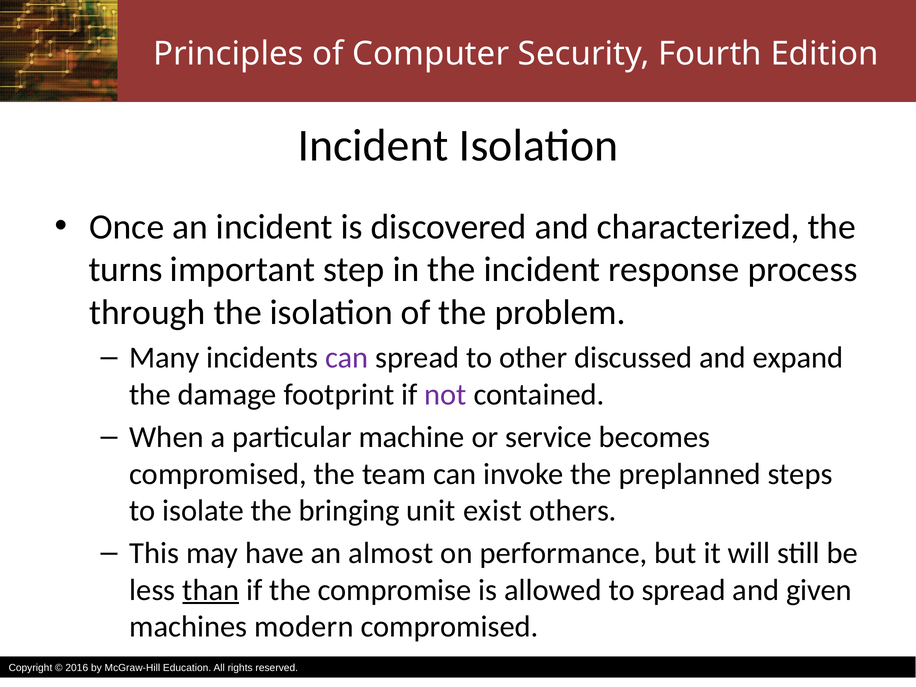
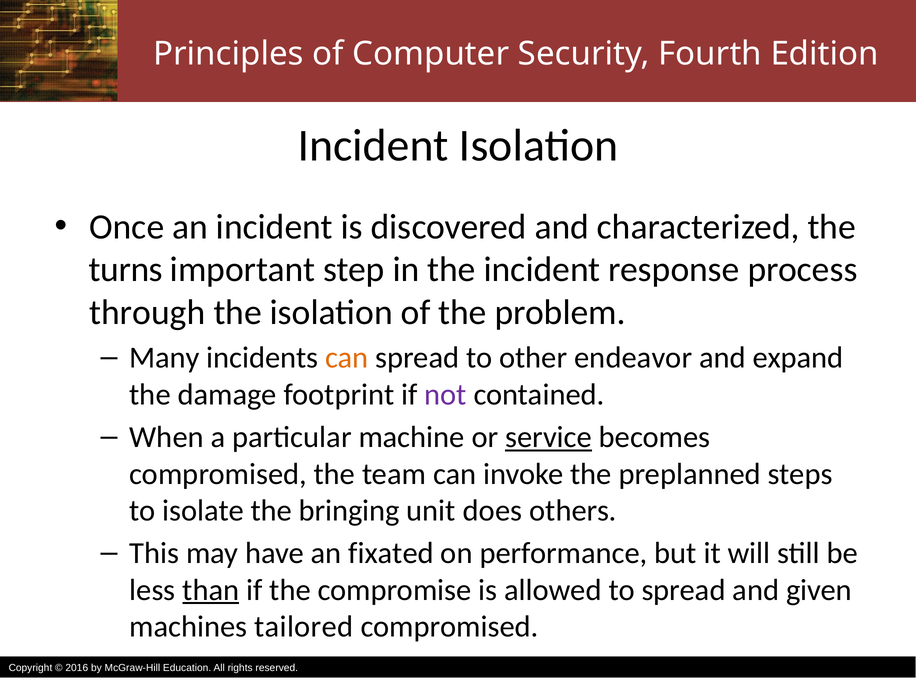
can at (347, 358) colour: purple -> orange
discussed: discussed -> endeavor
service underline: none -> present
exist: exist -> does
almost: almost -> fixated
modern: modern -> tailored
